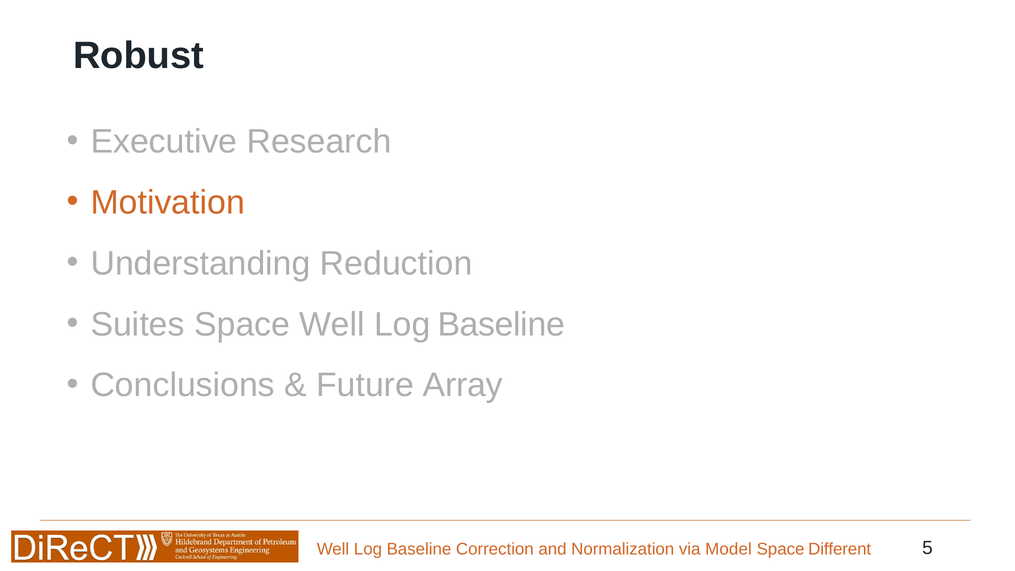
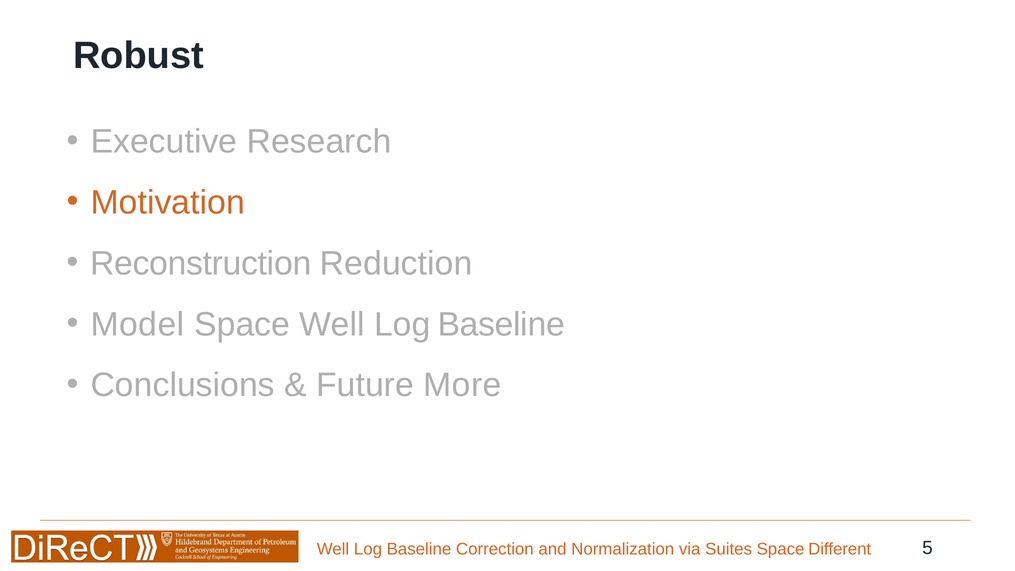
Understanding: Understanding -> Reconstruction
Suites: Suites -> Model
Array: Array -> More
Model: Model -> Suites
